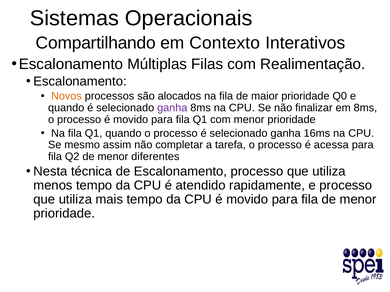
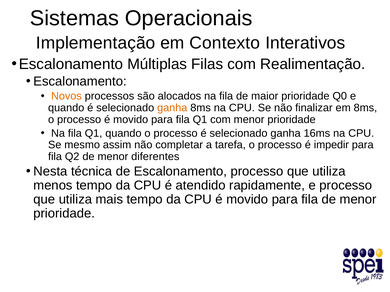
Compartilhando: Compartilhando -> Implementação
ganha at (172, 108) colour: purple -> orange
acessa: acessa -> impedir
